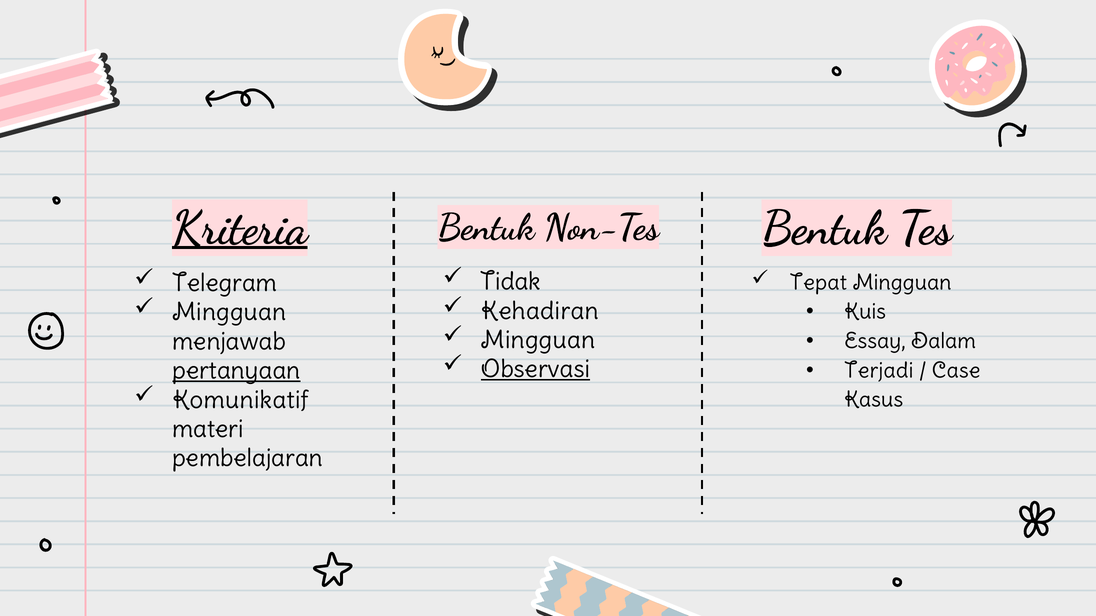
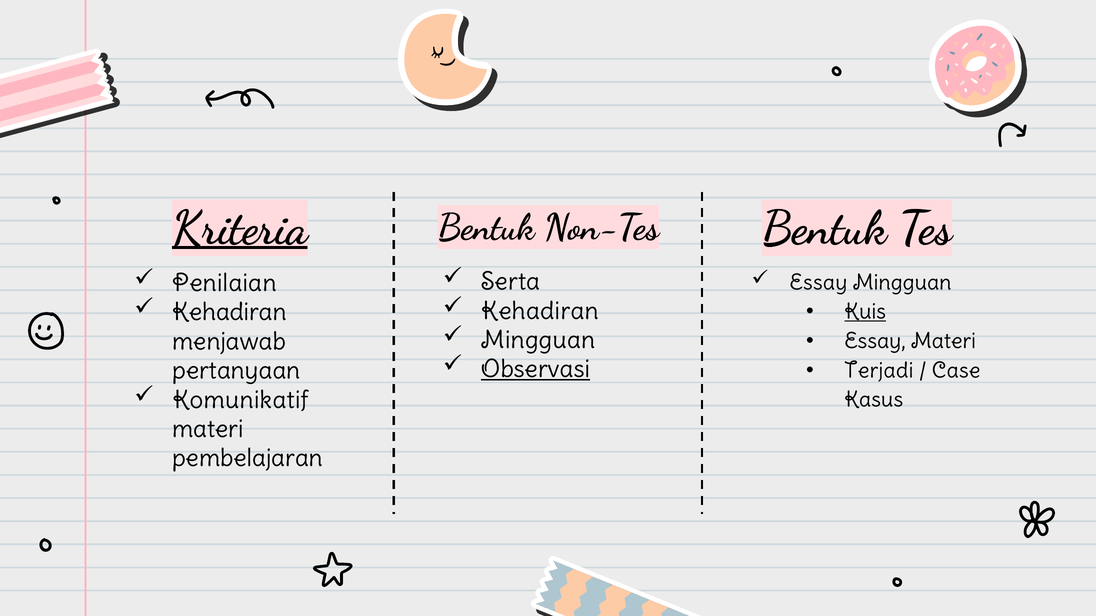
Tidak: Tidak -> Serta
Telegram: Telegram -> Penilaian
Tepat at (818, 283): Tepat -> Essay
Mingguan at (229, 313): Mingguan -> Kehadiran
Kuis underline: none -> present
Essay Dalam: Dalam -> Materi
pertanyaan underline: present -> none
